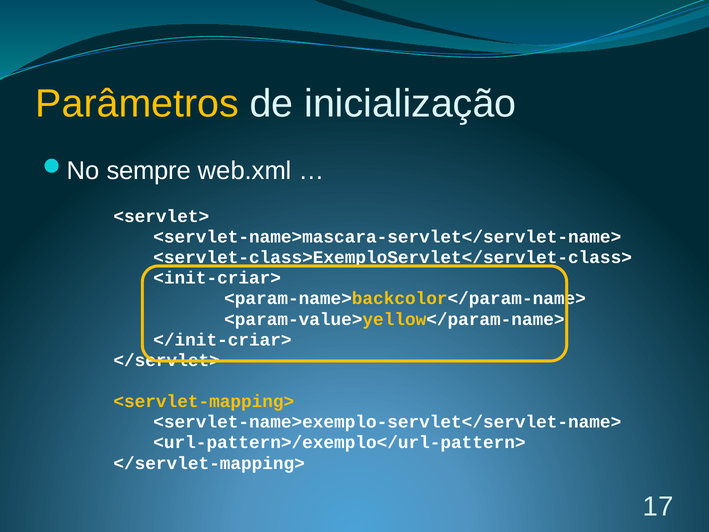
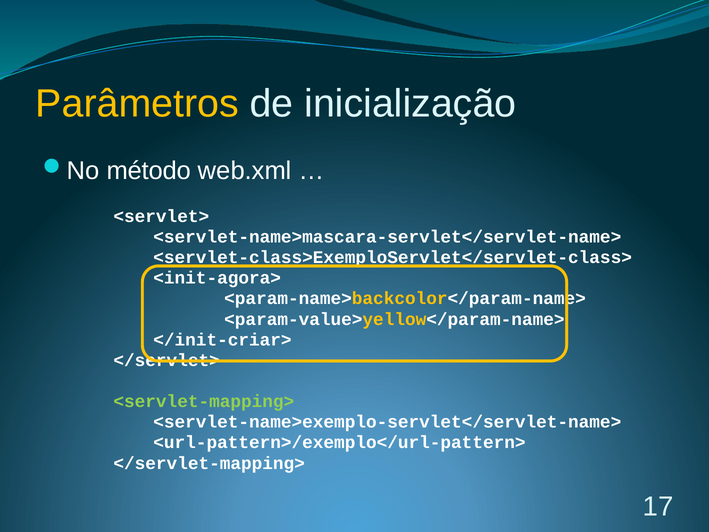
sempre: sempre -> método
<init-criar>: <init-criar> -> <init-agora>
<servlet-mapping> colour: yellow -> light green
